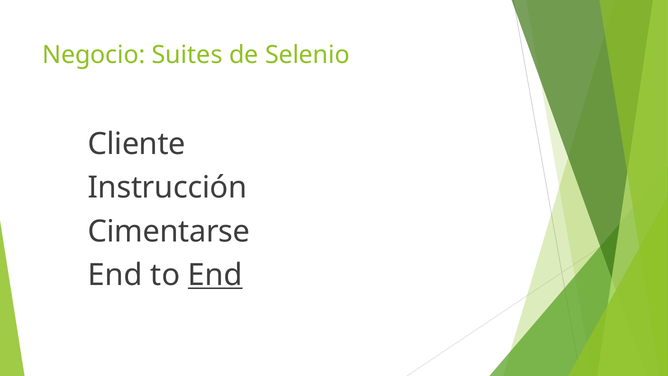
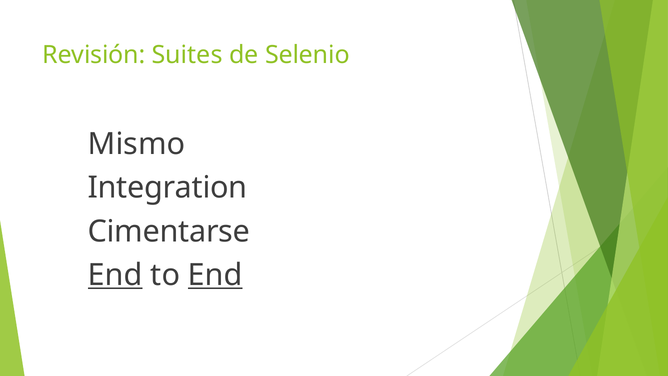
Negocio: Negocio -> Revisión
Cliente: Cliente -> Mismo
Instrucción: Instrucción -> Integration
End at (115, 275) underline: none -> present
